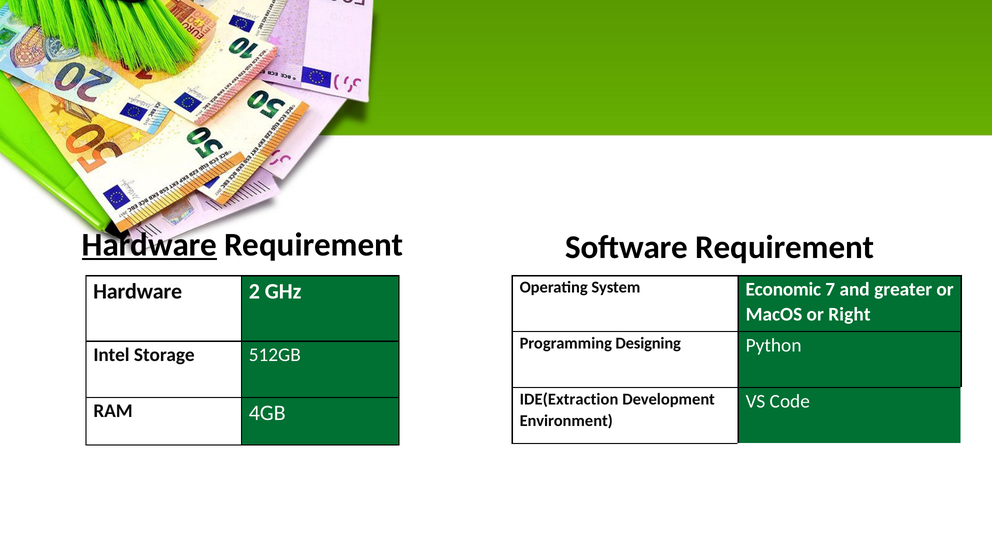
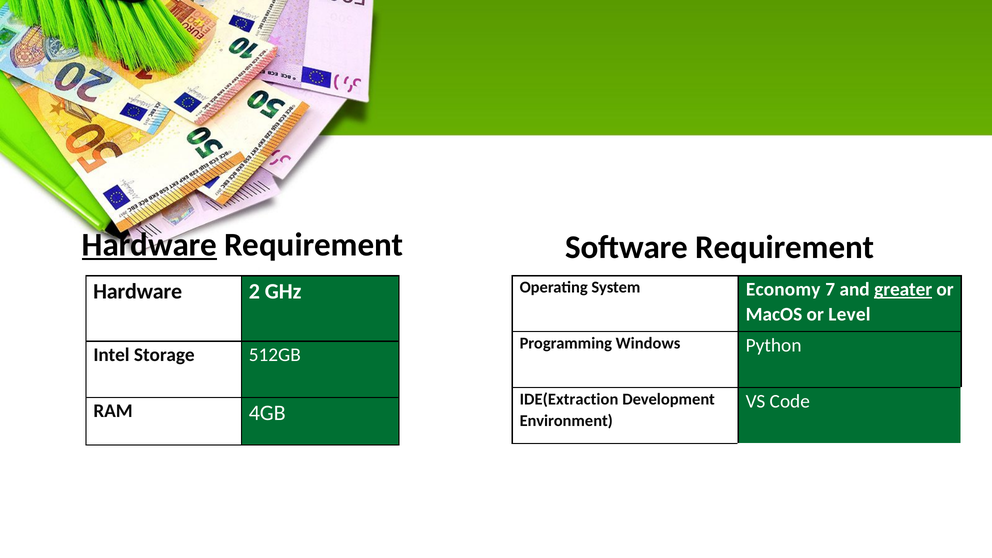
Economic: Economic -> Economy
greater underline: none -> present
Right: Right -> Level
Designing: Designing -> Windows
